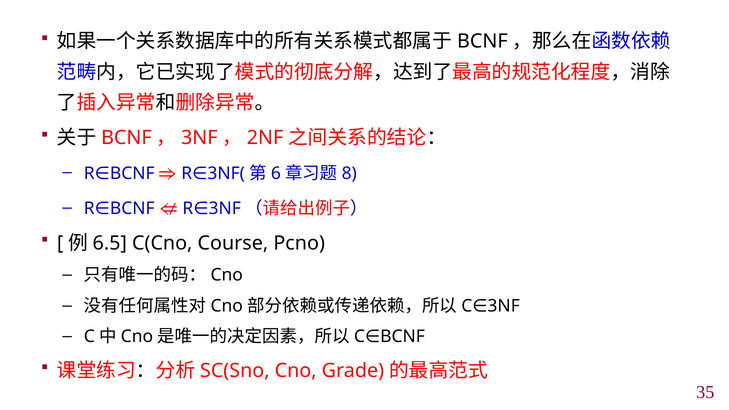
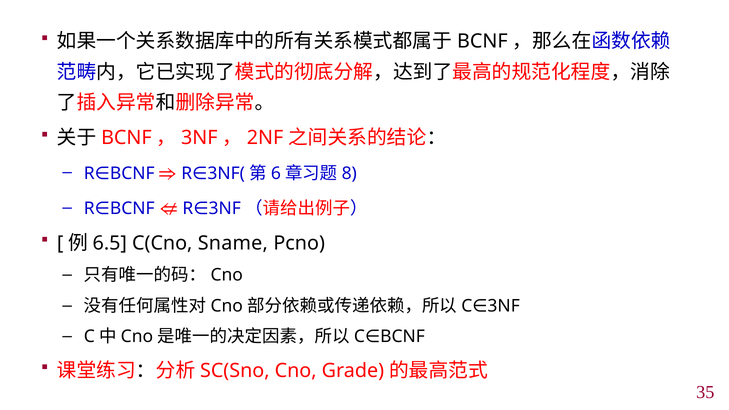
Course: Course -> Sname
